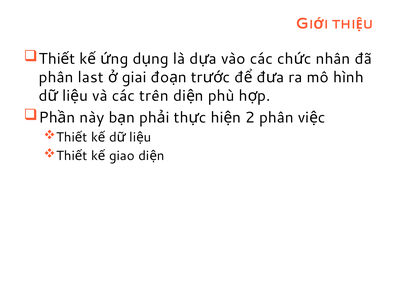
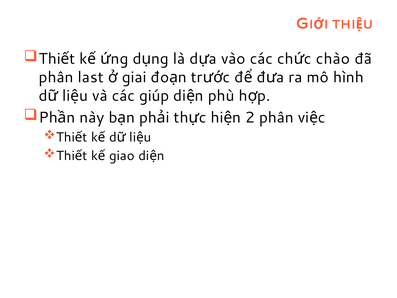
nhân: nhân -> chào
trên: trên -> giúp
